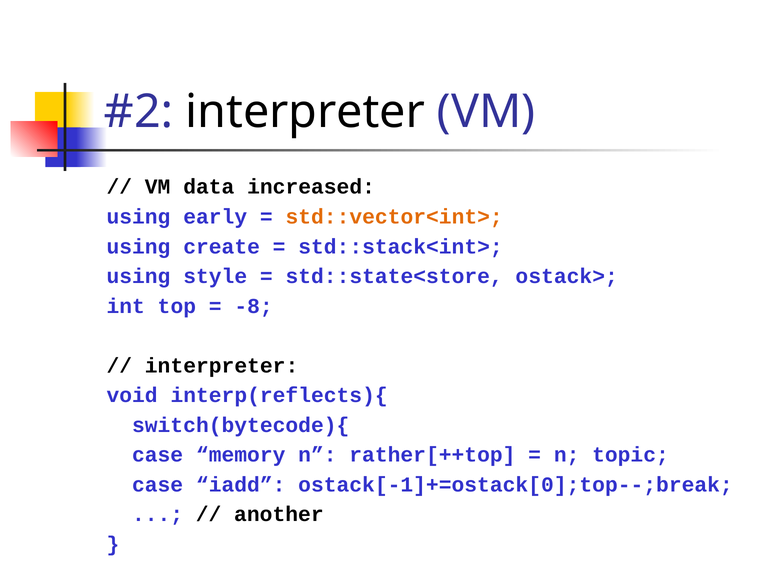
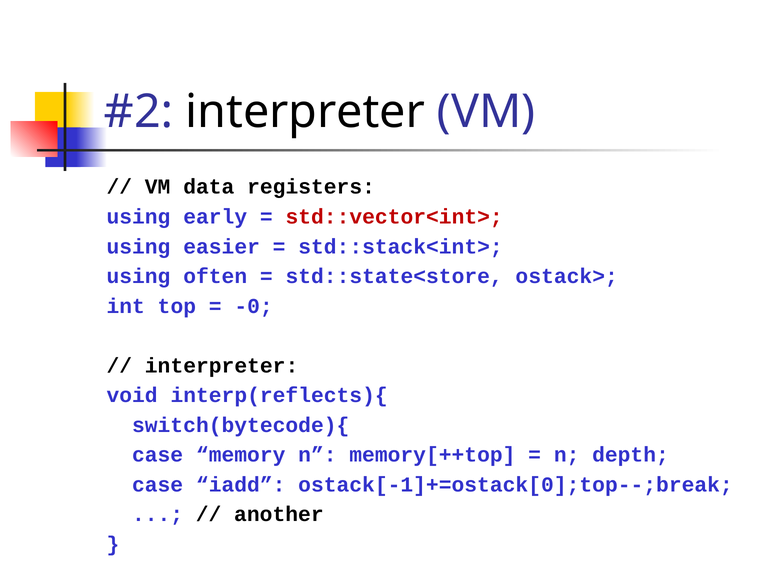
increased: increased -> registers
std::vector<int> colour: orange -> red
create: create -> easier
style: style -> often
-8: -8 -> -0
rather[++top: rather[++top -> memory[++top
topic: topic -> depth
